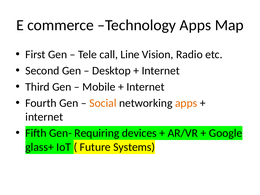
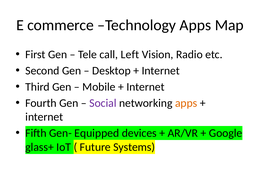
Line: Line -> Left
Social colour: orange -> purple
Requiring: Requiring -> Equipped
